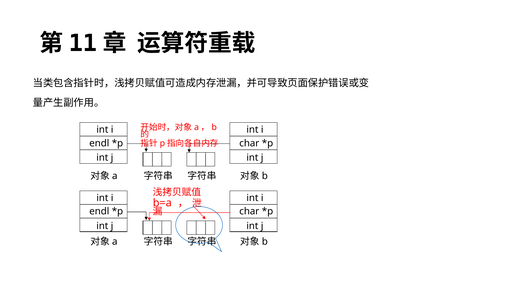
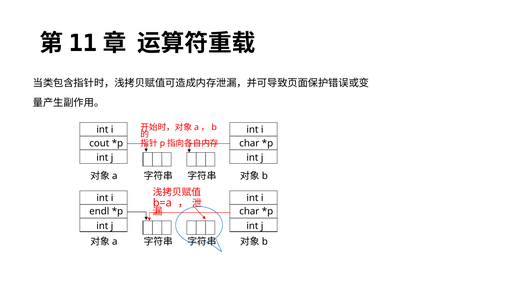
endl at (99, 143): endl -> cout
